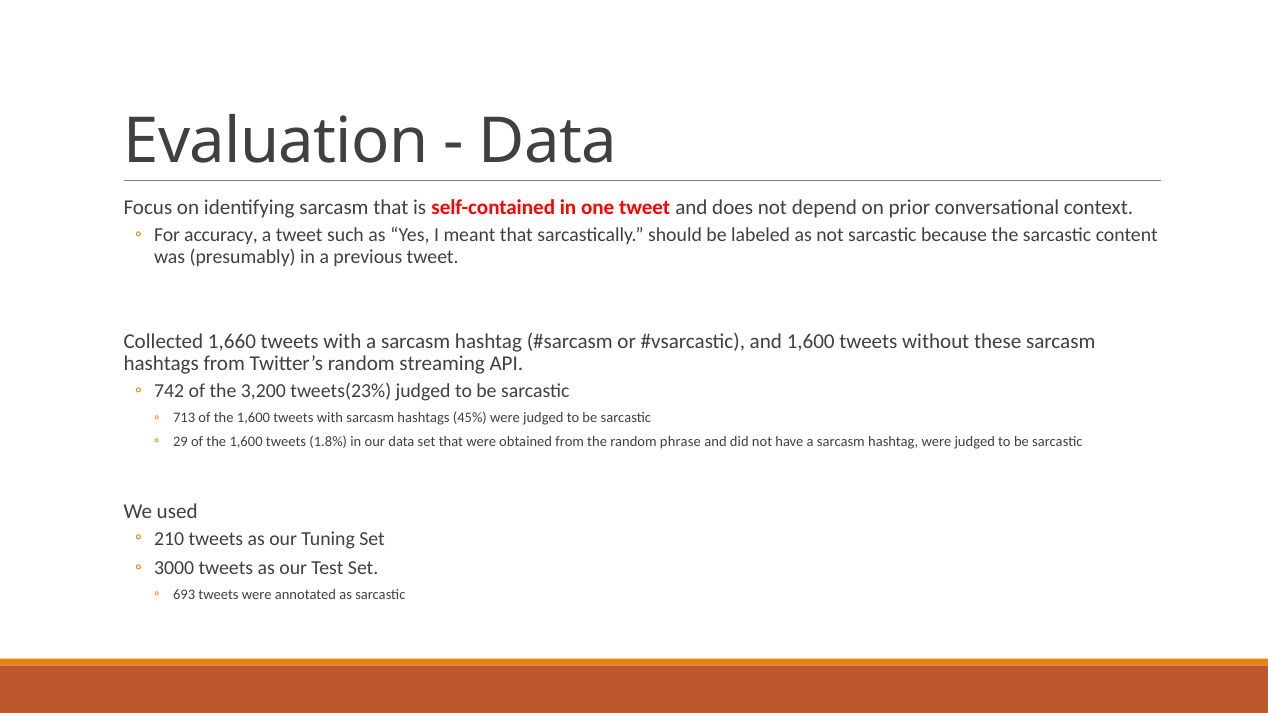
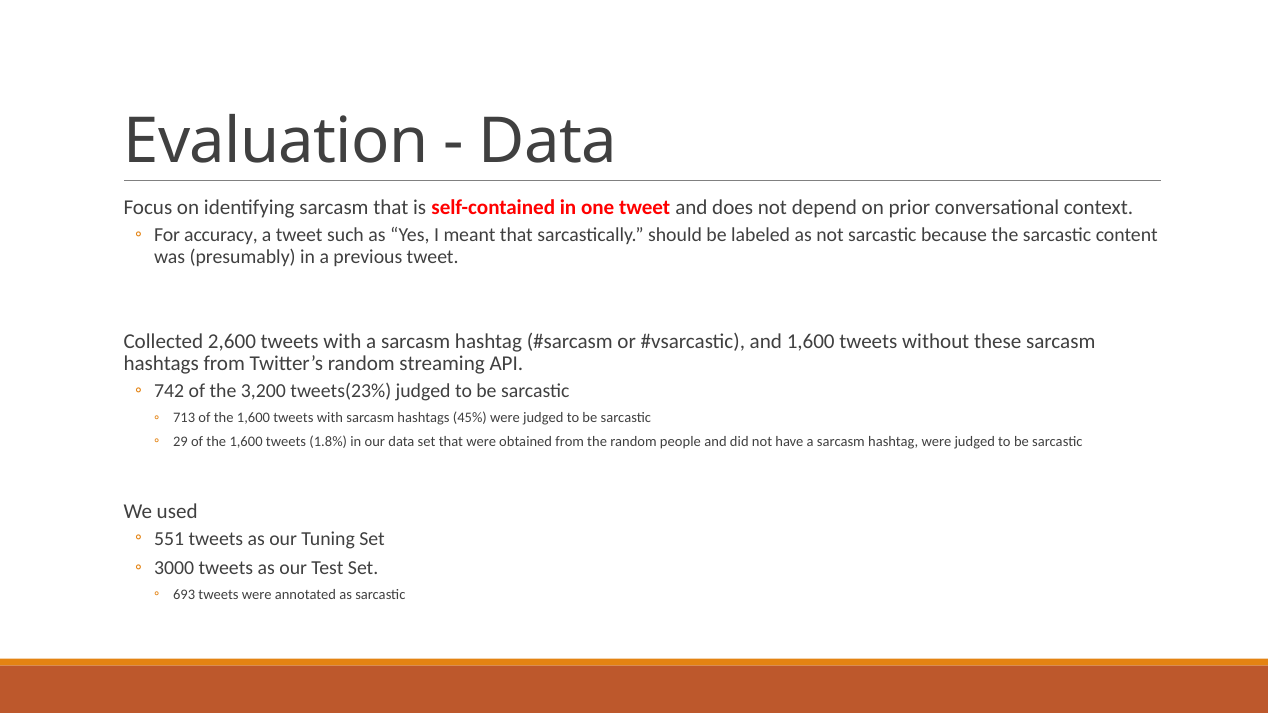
1,660: 1,660 -> 2,600
phrase: phrase -> people
210: 210 -> 551
